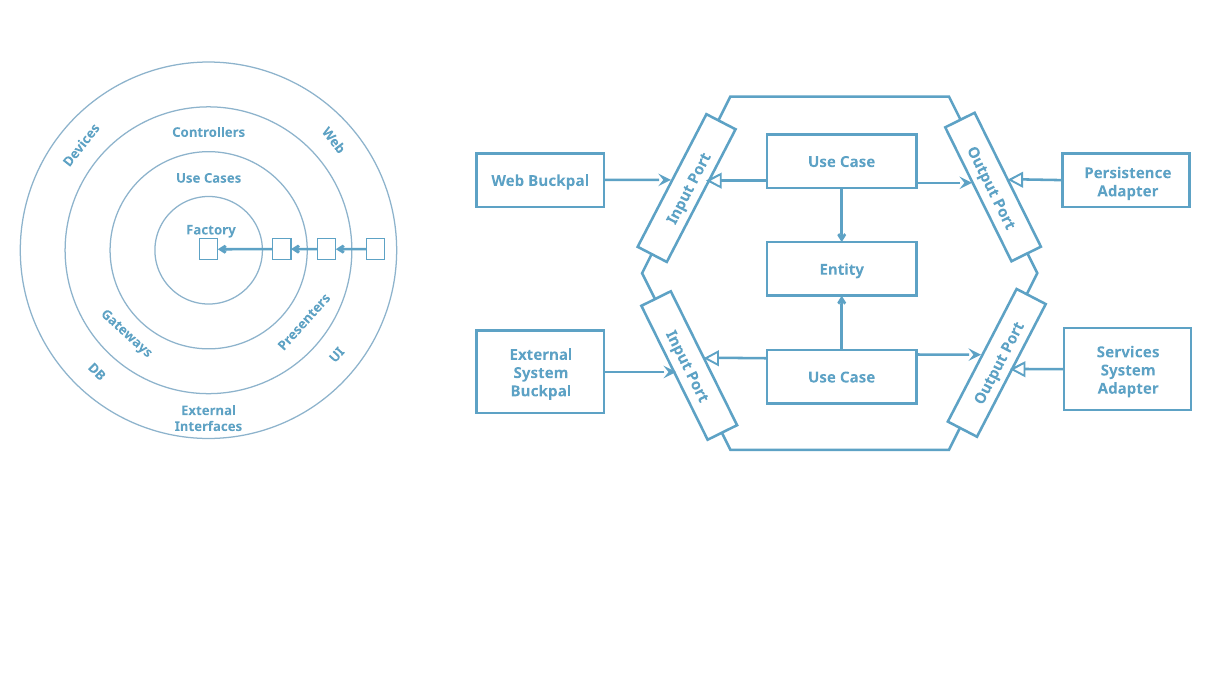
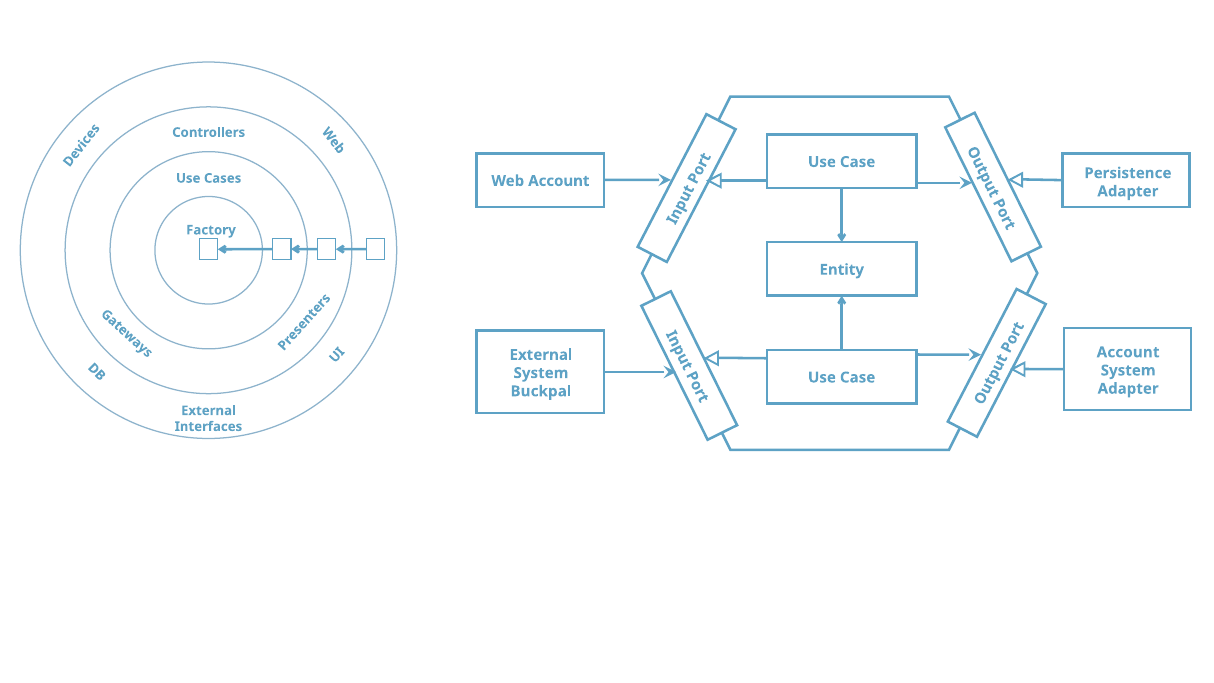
Web Buckpal: Buckpal -> Account
Services at (1128, 352): Services -> Account
